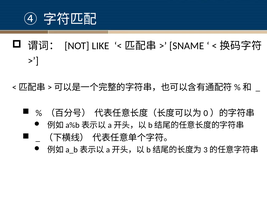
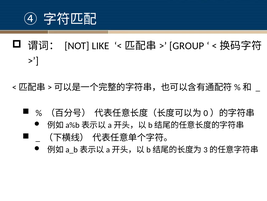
SNAME: SNAME -> GROUP
